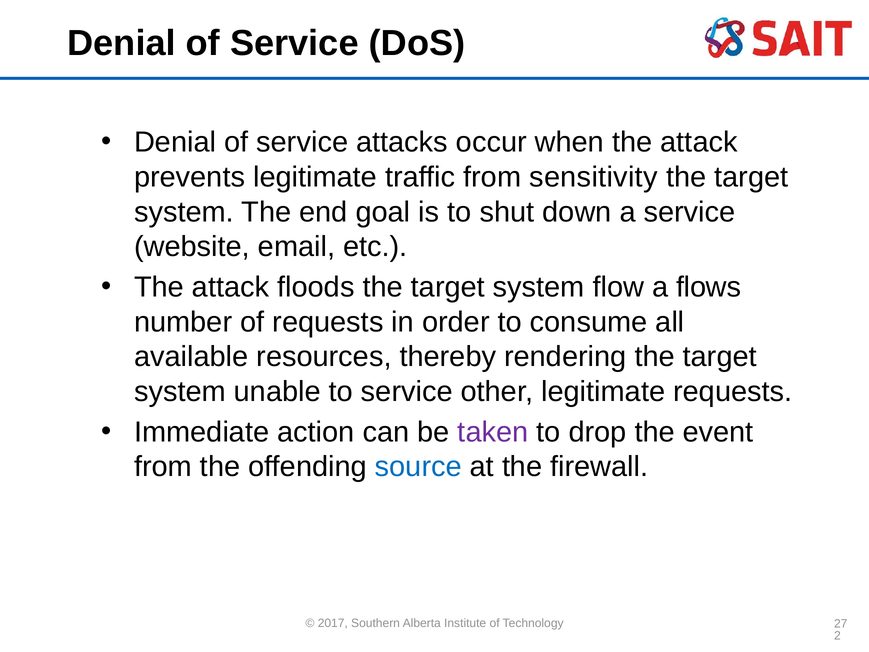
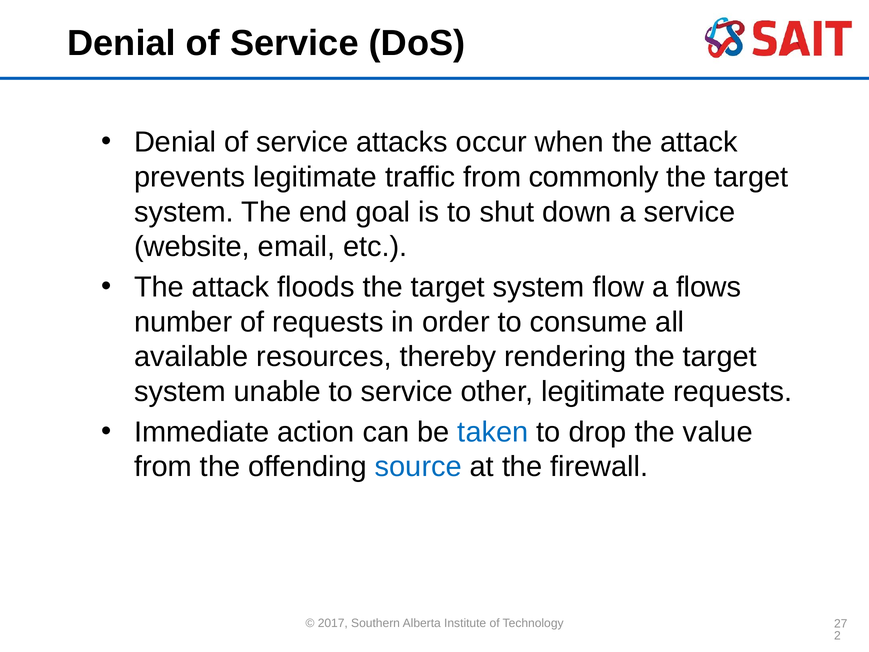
sensitivity: sensitivity -> commonly
taken colour: purple -> blue
event: event -> value
